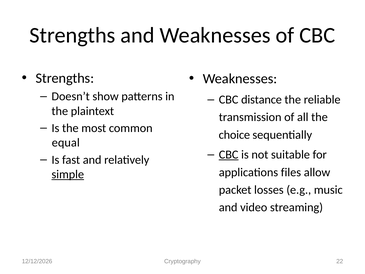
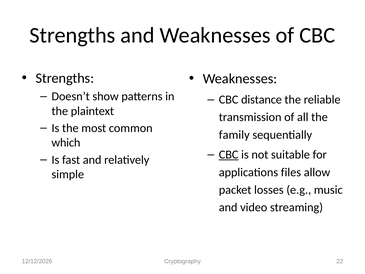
choice: choice -> family
equal: equal -> which
simple underline: present -> none
